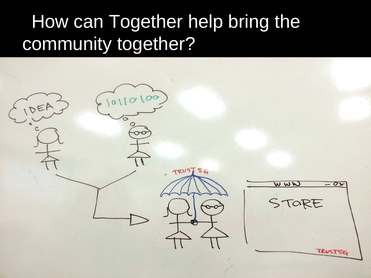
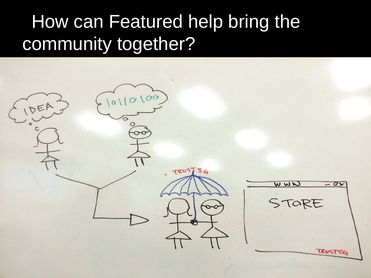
can Together: Together -> Featured
